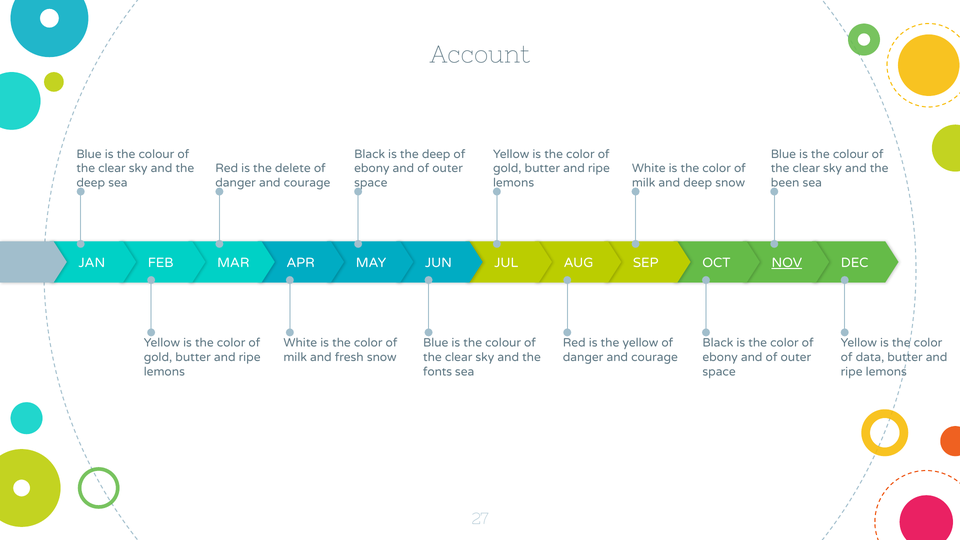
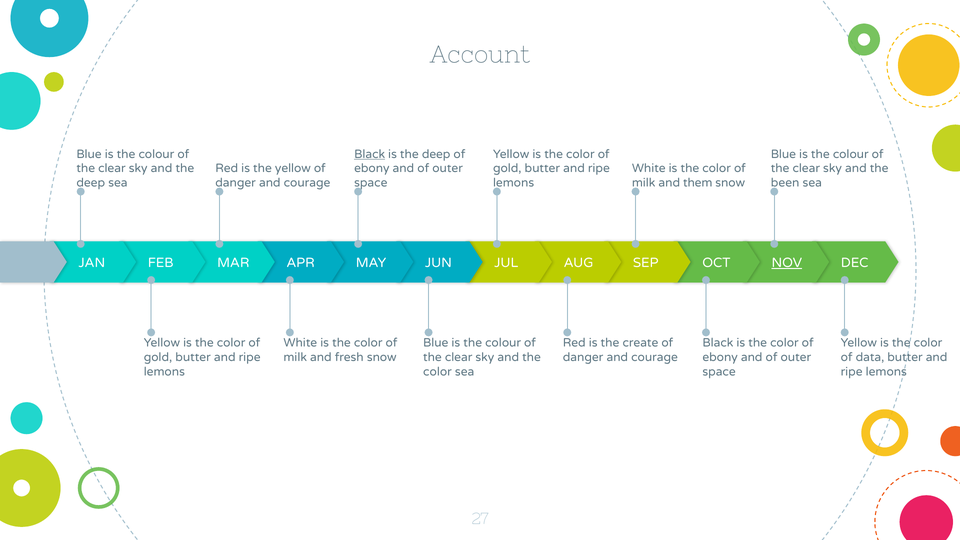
Black at (370, 154) underline: none -> present
the delete: delete -> yellow
and deep: deep -> them
the yellow: yellow -> create
fonts at (438, 372): fonts -> color
